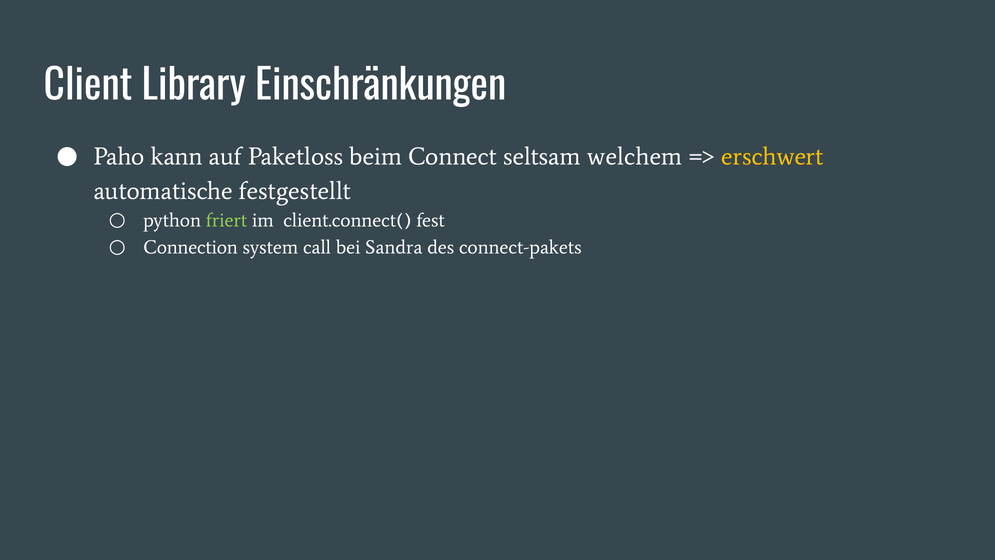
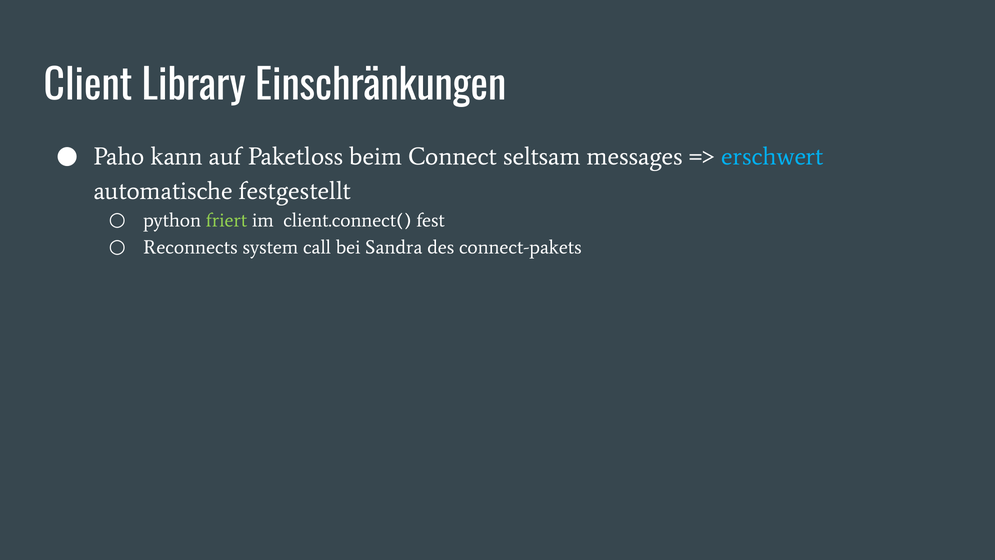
welchem: welchem -> messages
erschwert colour: yellow -> light blue
Connection: Connection -> Reconnects
